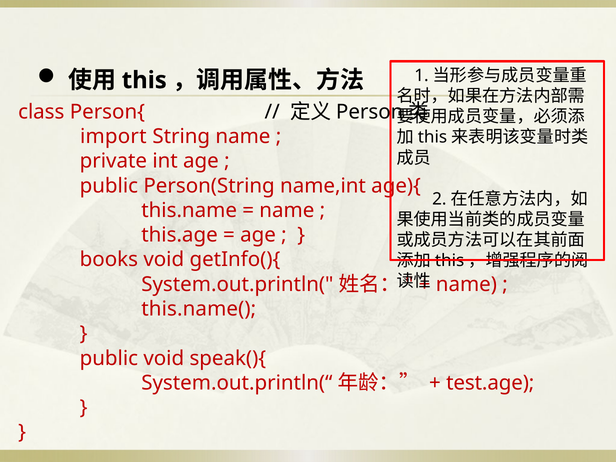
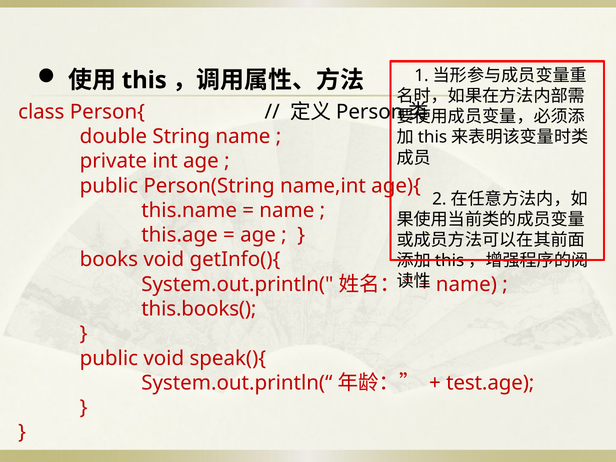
import: import -> double
this.name(: this.name( -> this.books(
